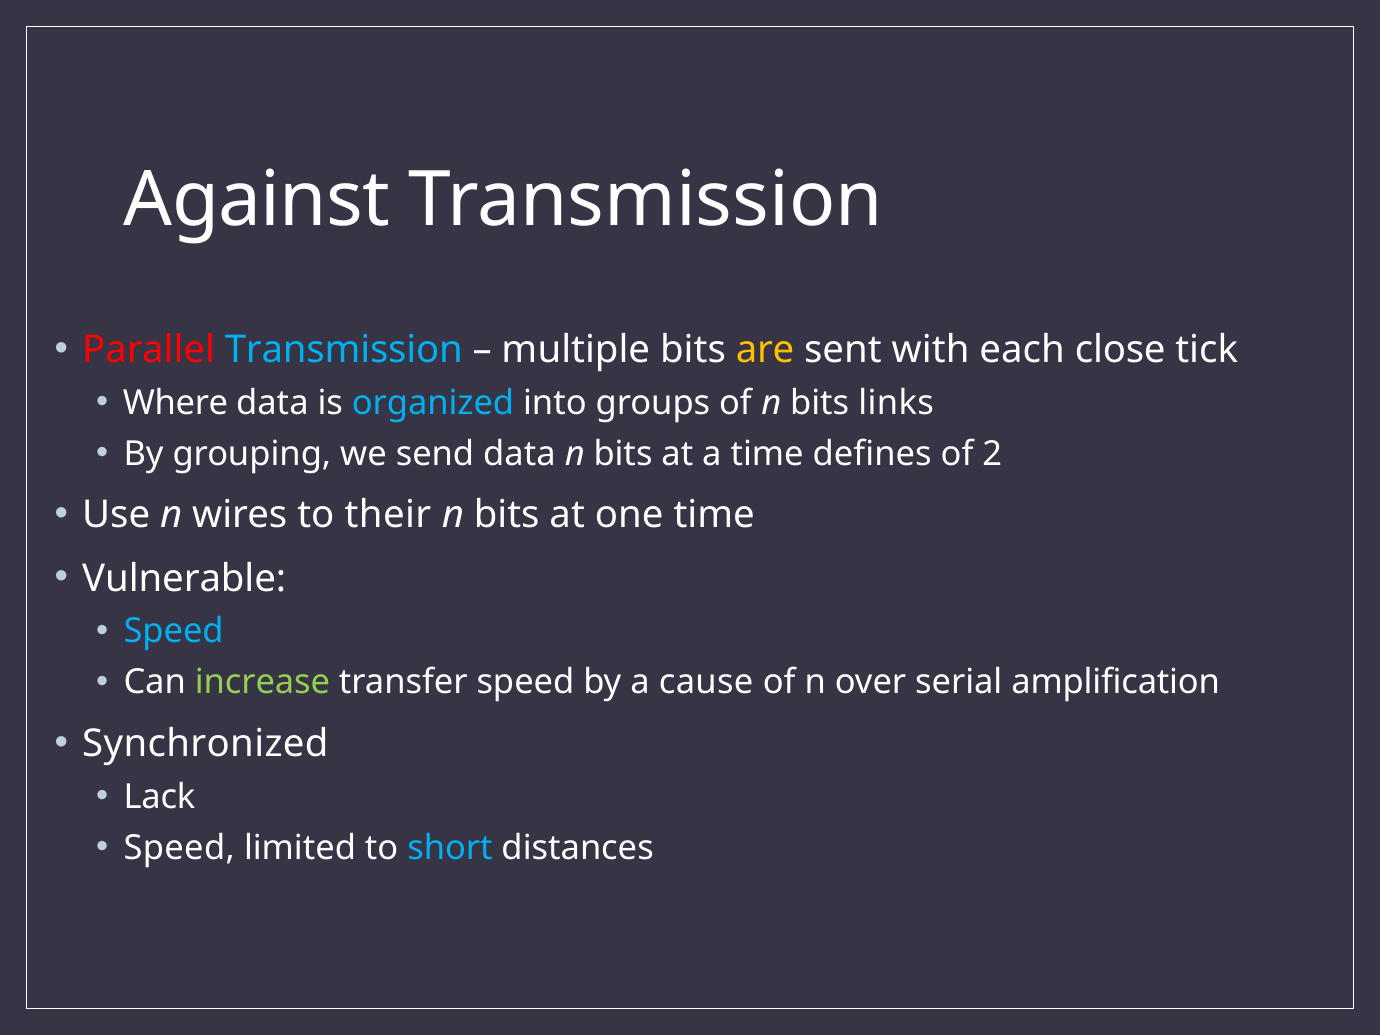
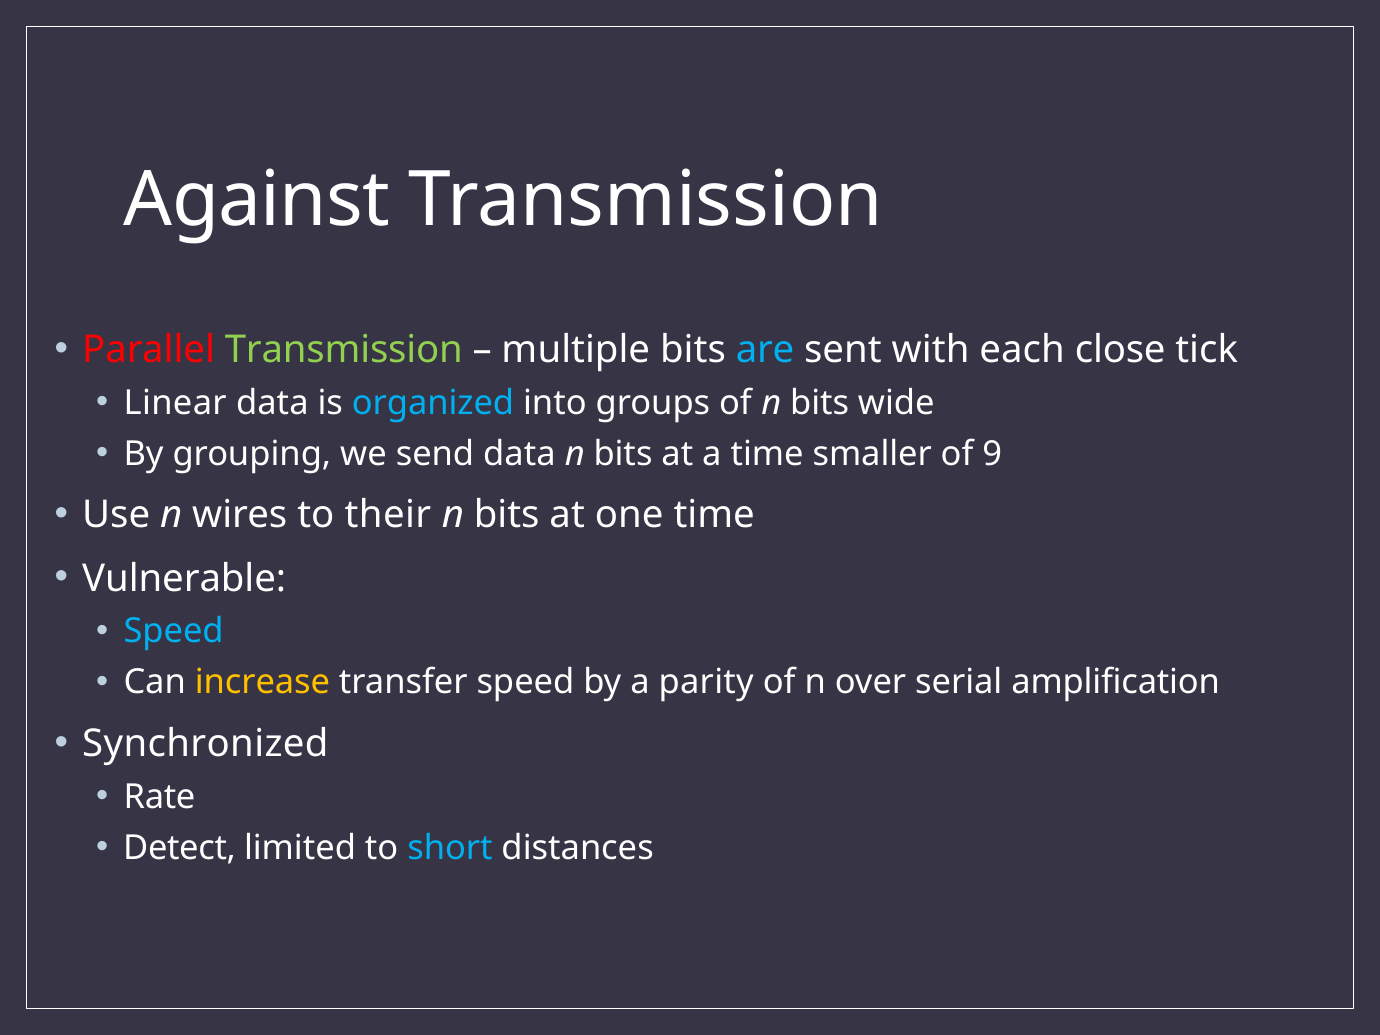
Transmission at (344, 350) colour: light blue -> light green
are colour: yellow -> light blue
Where: Where -> Linear
links: links -> wide
defines: defines -> smaller
2: 2 -> 9
increase colour: light green -> yellow
cause: cause -> parity
Lack: Lack -> Rate
Speed at (179, 848): Speed -> Detect
